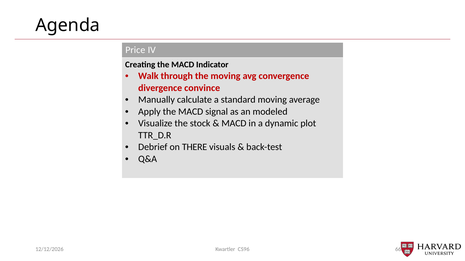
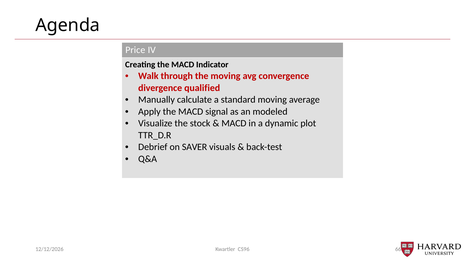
convince: convince -> qualified
THERE: THERE -> SAVER
